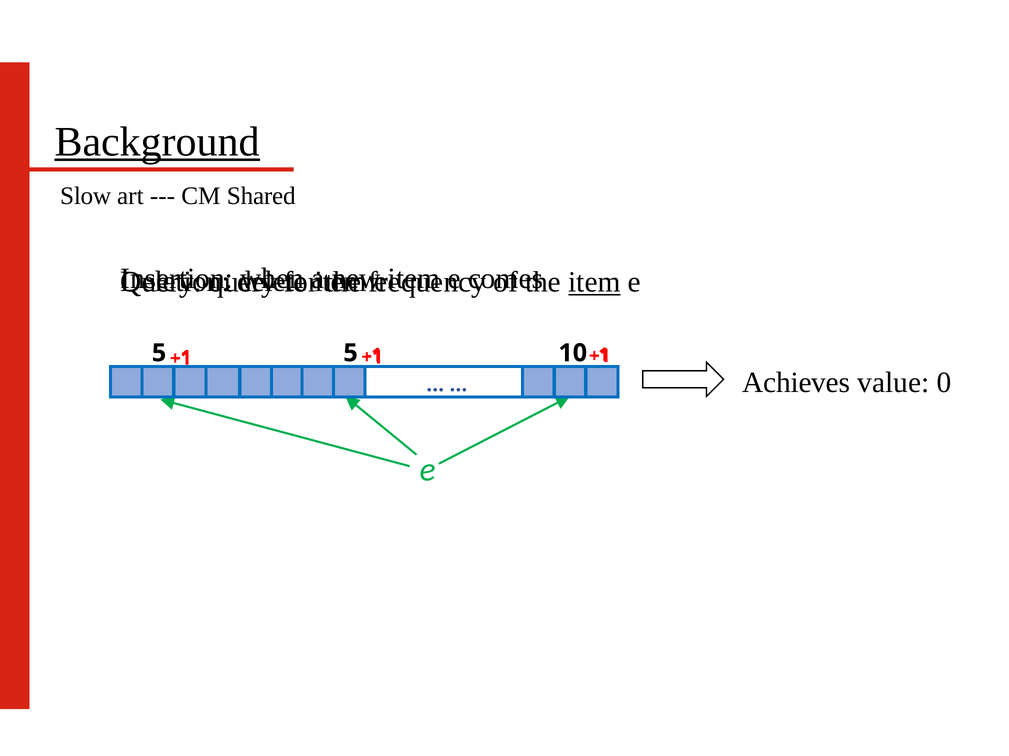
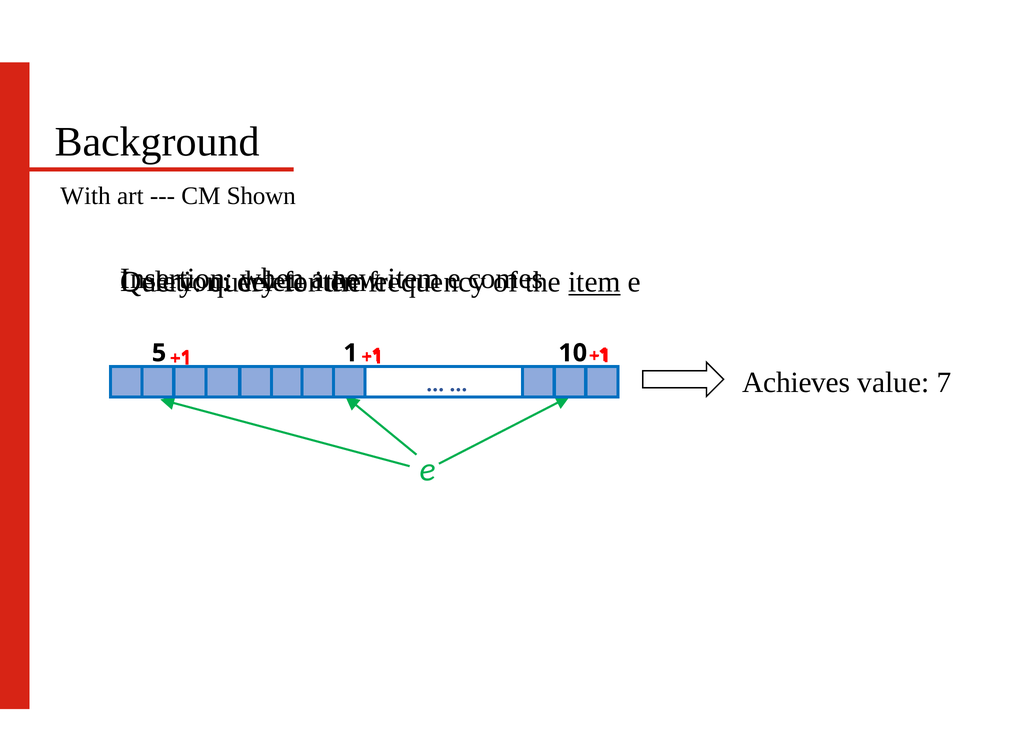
Background underline: present -> none
Slow: Slow -> With
Shared: Shared -> Shown
5 5: 5 -> 1
0: 0 -> 7
